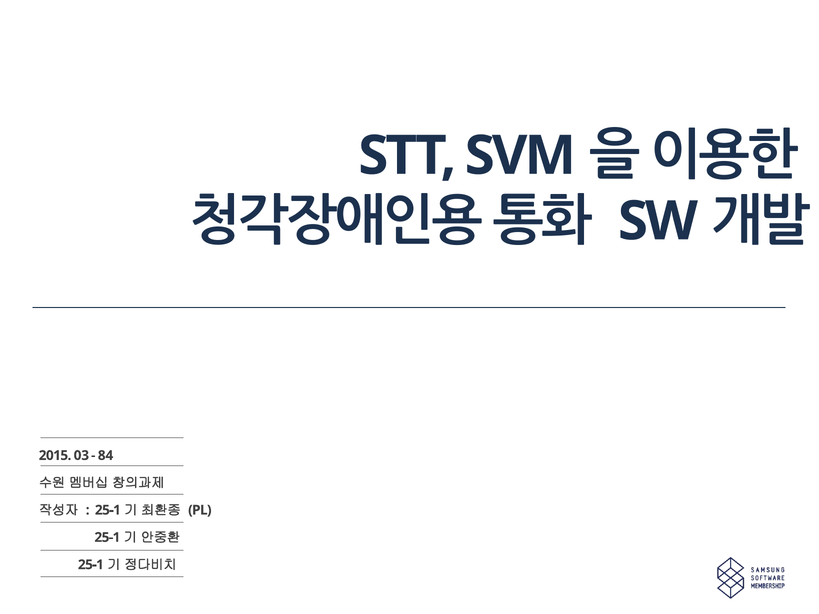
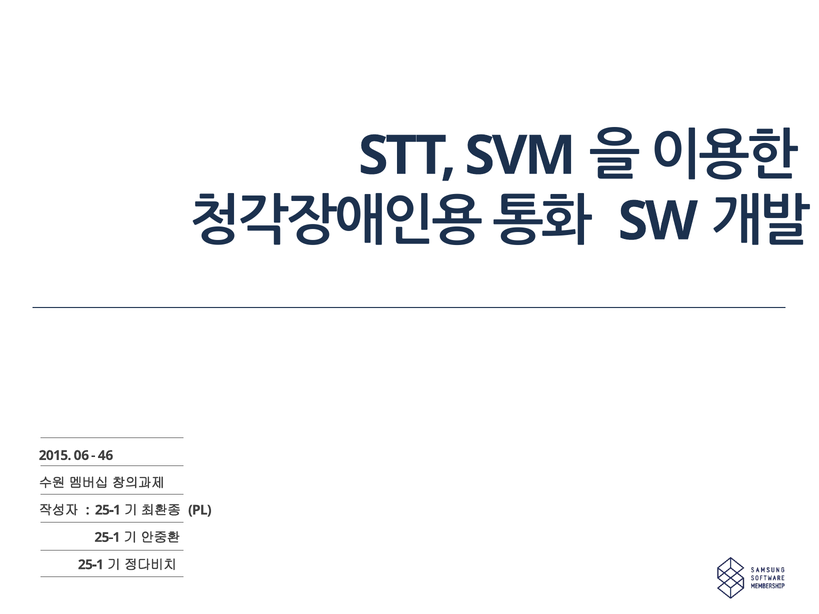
03: 03 -> 06
84: 84 -> 46
